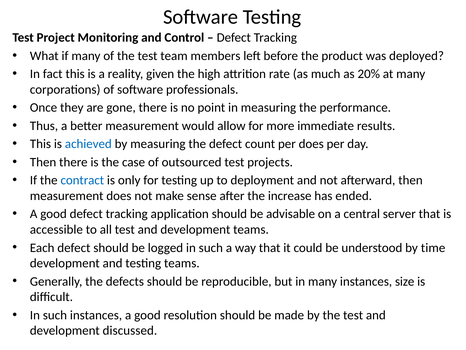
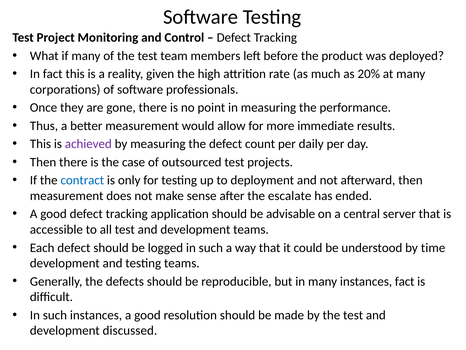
achieved colour: blue -> purple
per does: does -> daily
increase: increase -> escalate
instances size: size -> fact
